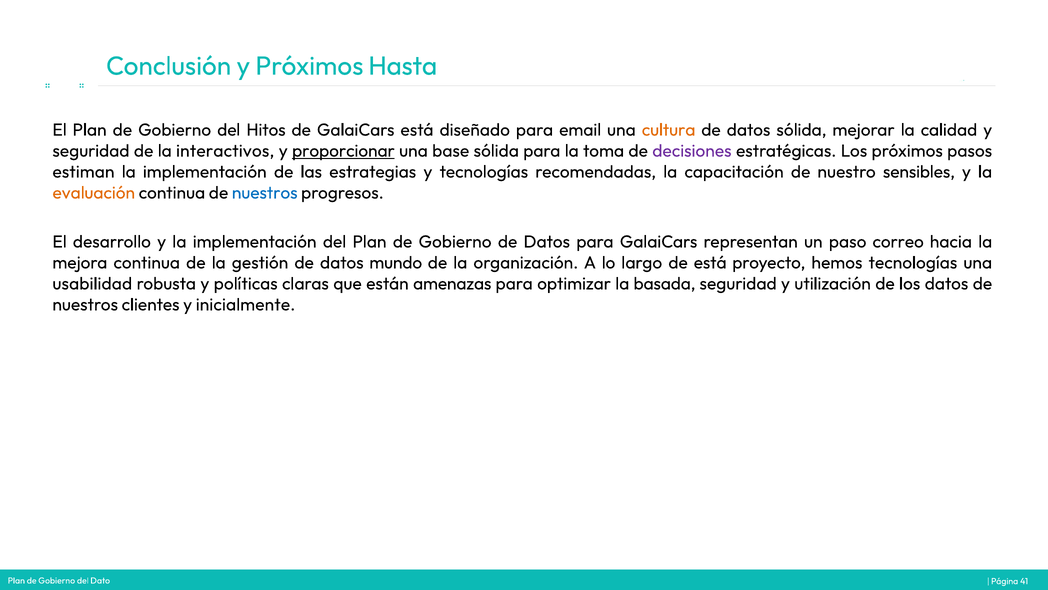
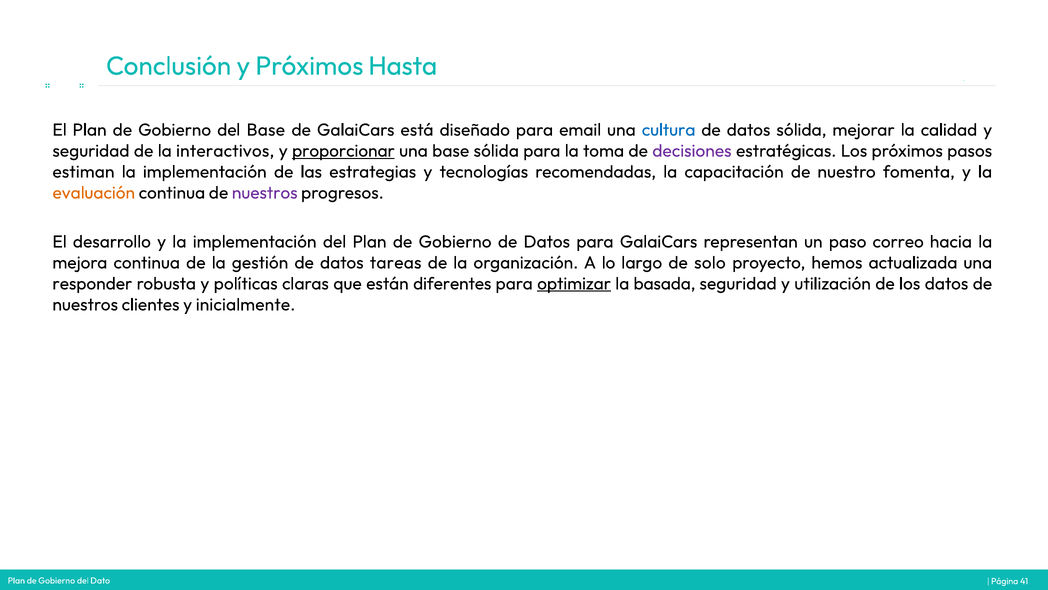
del Hitos: Hitos -> Base
cultura colour: orange -> blue
sensibles: sensibles -> fomenta
nuestros at (265, 193) colour: blue -> purple
mundo: mundo -> tareas
de está: está -> solo
hemos tecnologías: tecnologías -> actualizada
usabilidad: usabilidad -> responder
amenazas: amenazas -> diferentes
optimizar underline: none -> present
